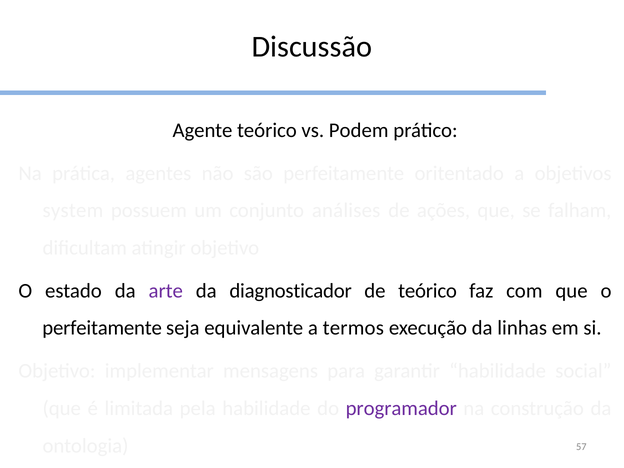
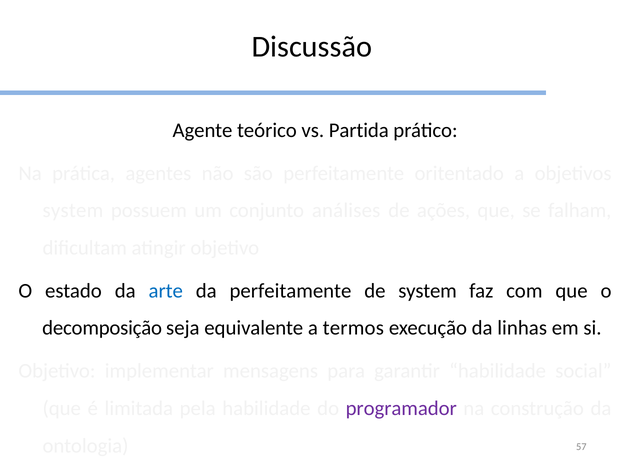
Podem: Podem -> Partida
arte colour: purple -> blue
da diagnosticador: diagnosticador -> perfeitamente
de teórico: teórico -> system
perfeitamente at (102, 328): perfeitamente -> decomposição
